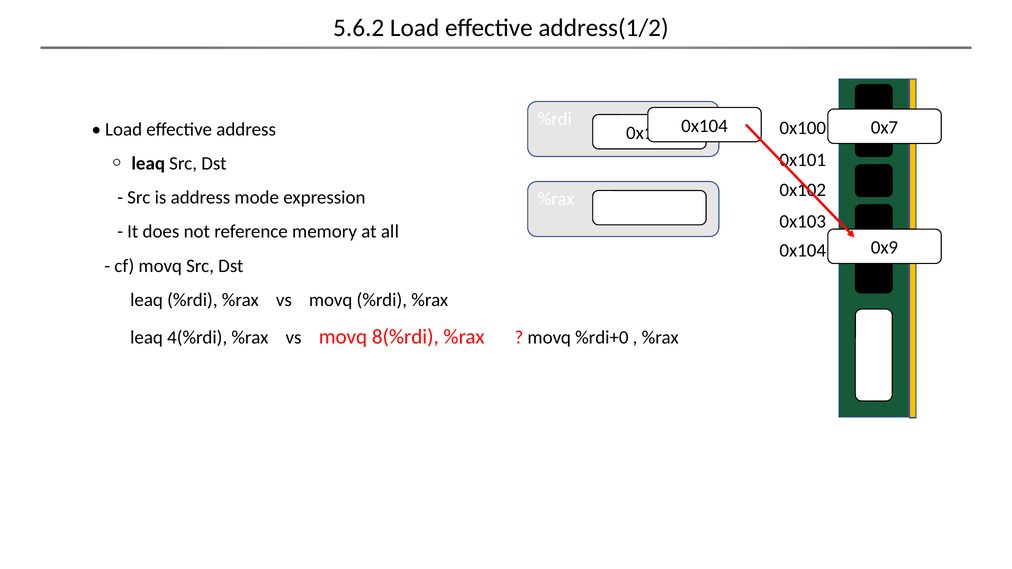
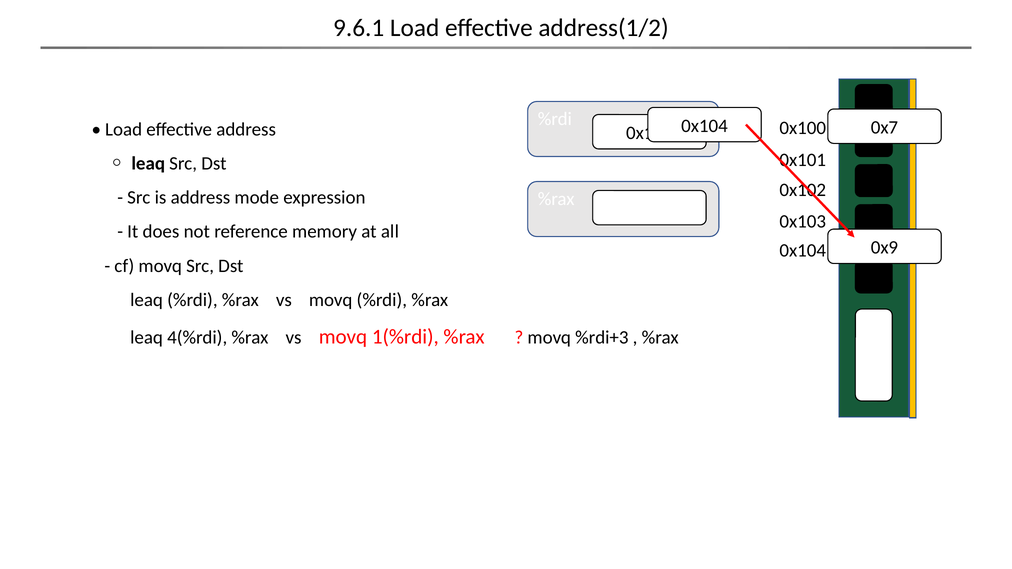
5.6.2: 5.6.2 -> 9.6.1
8(%rdi: 8(%rdi -> 1(%rdi
%rdi+0: %rdi+0 -> %rdi+3
